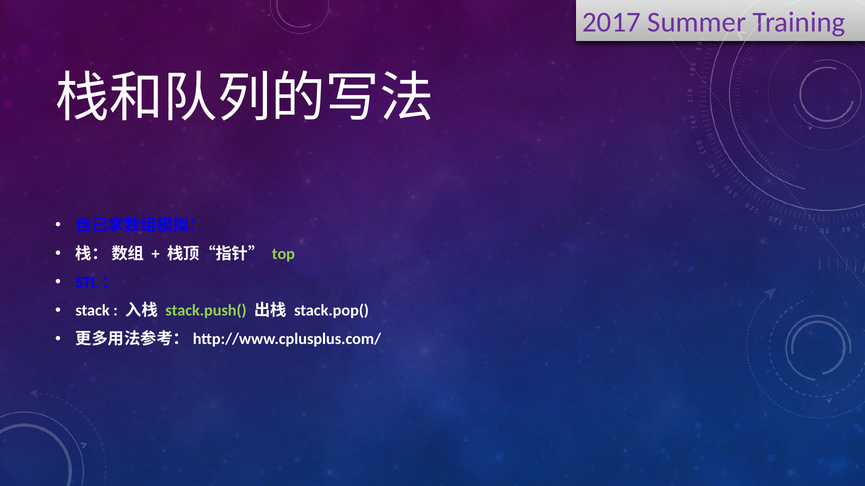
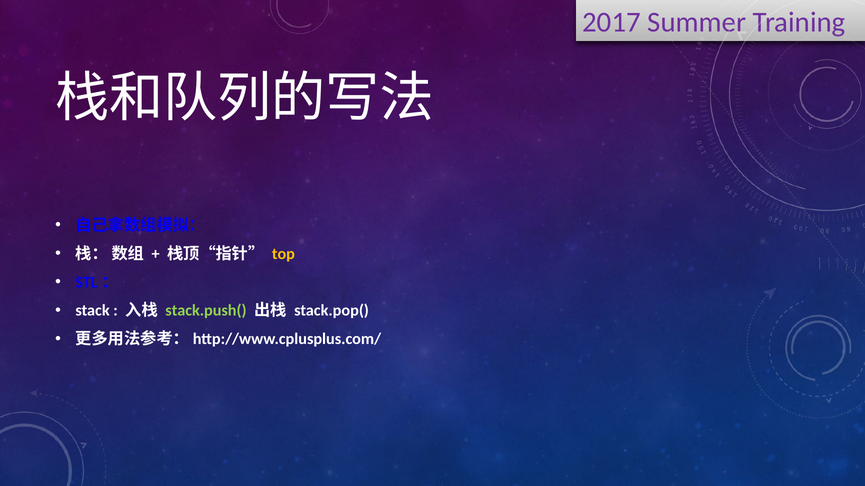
top colour: light green -> yellow
